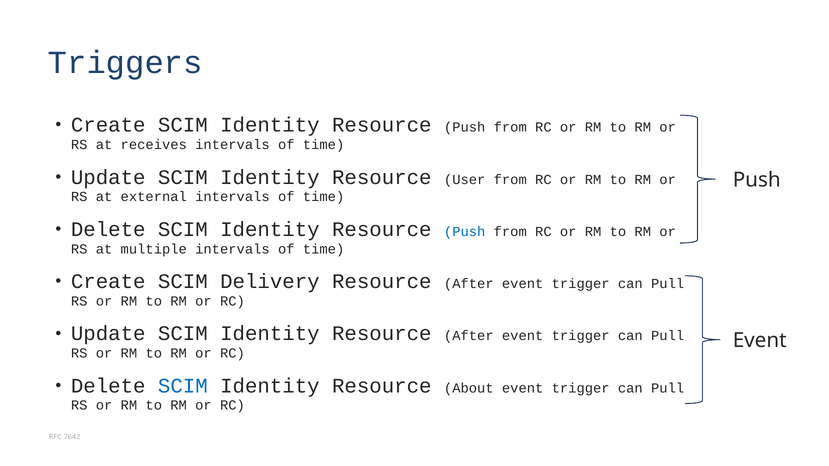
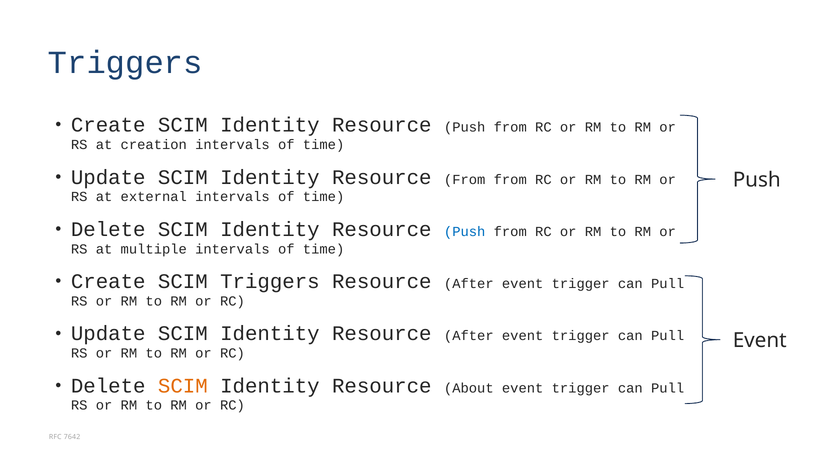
receives: receives -> creation
Resource User: User -> From
SCIM Delivery: Delivery -> Triggers
SCIM at (183, 386) colour: blue -> orange
